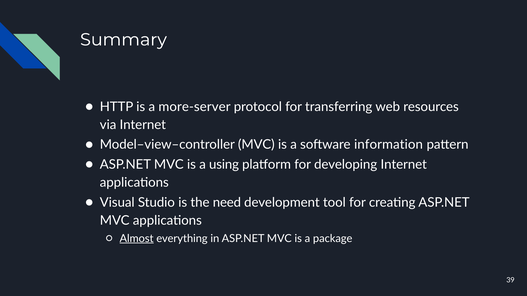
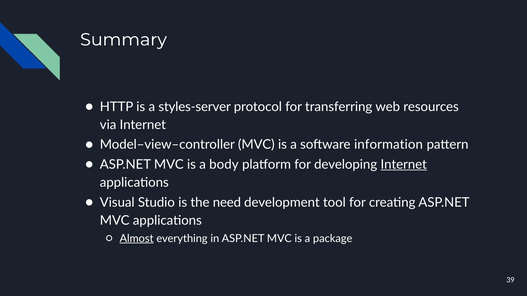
more-server: more-server -> styles-server
using: using -> body
Internet at (404, 165) underline: none -> present
